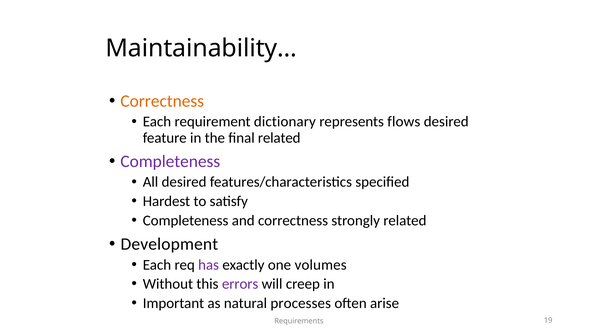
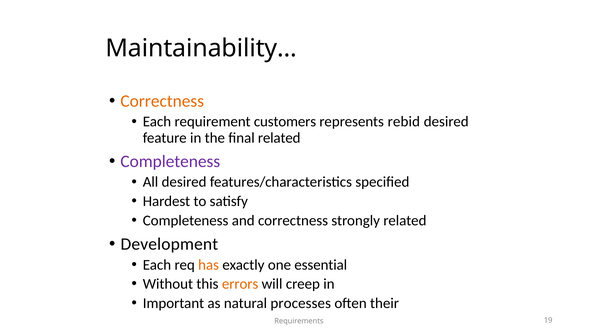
dictionary: dictionary -> customers
flows: flows -> rebid
has colour: purple -> orange
volumes: volumes -> essential
errors colour: purple -> orange
arise: arise -> their
